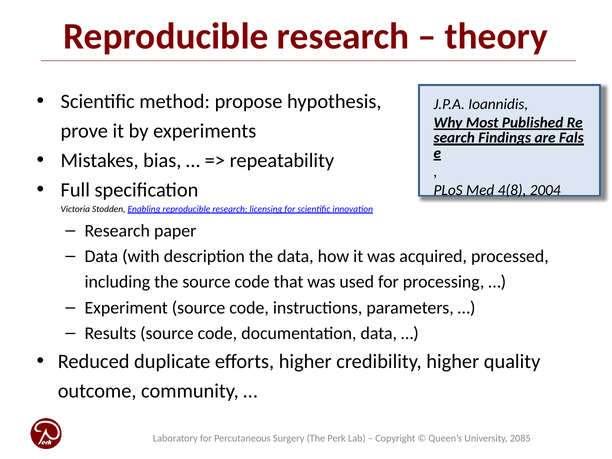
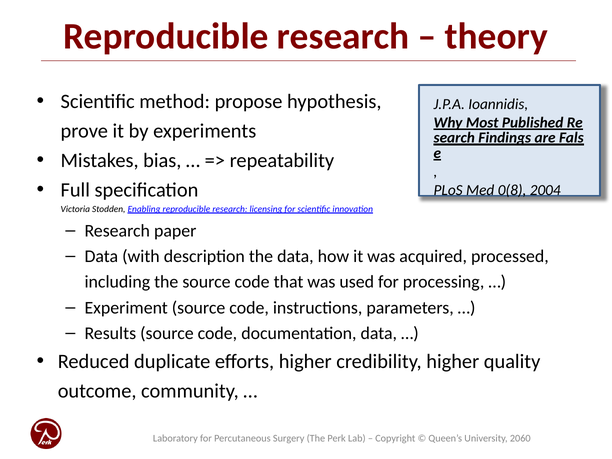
4(8: 4(8 -> 0(8
2085: 2085 -> 2060
